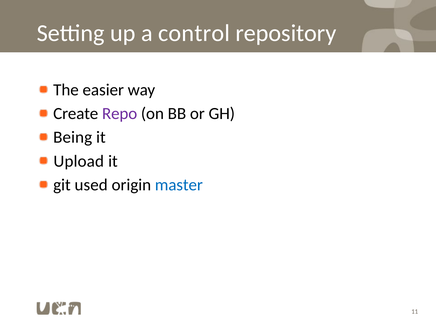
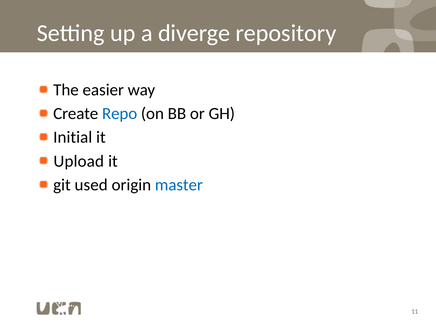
control: control -> diverge
Repo colour: purple -> blue
Being: Being -> Initial
